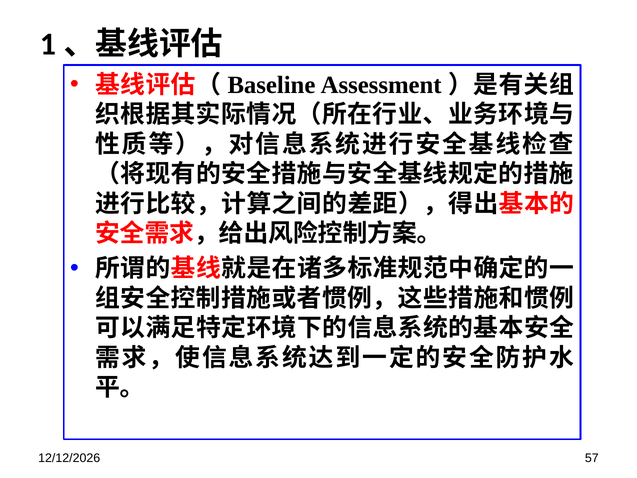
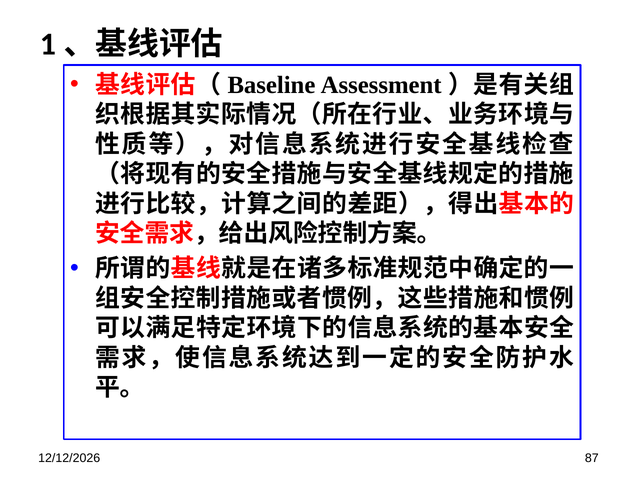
57: 57 -> 87
